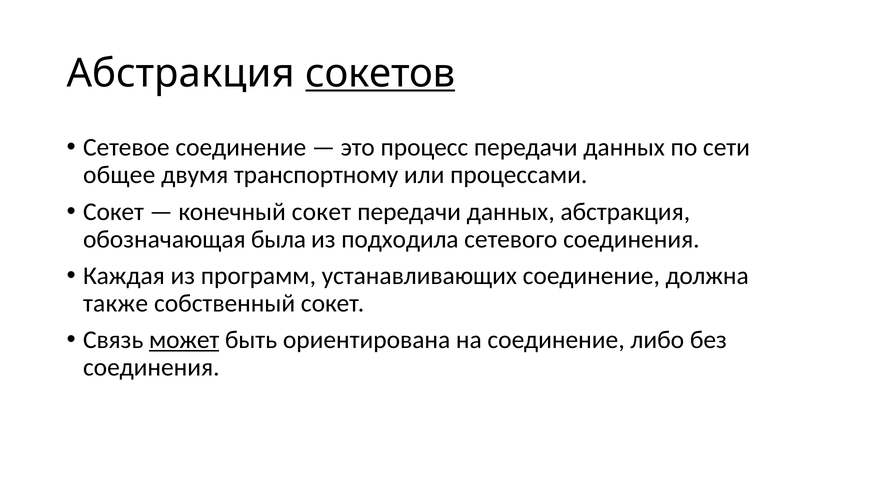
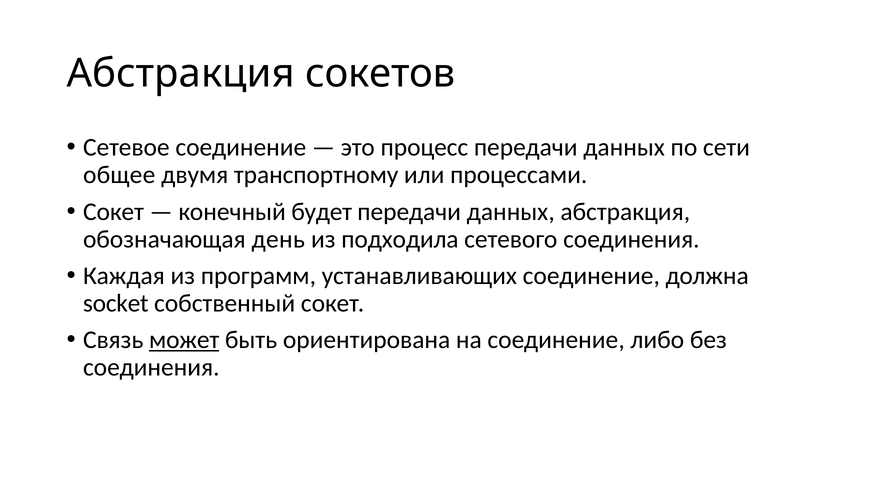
сокетов underline: present -> none
конечный сокет: сокет -> будет
была: была -> день
также: также -> socket
